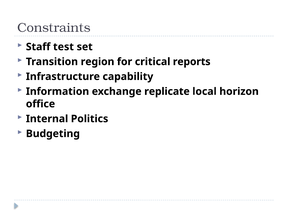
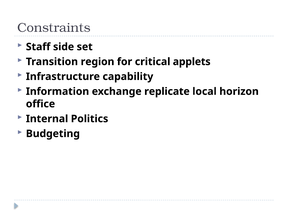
test: test -> side
reports: reports -> applets
